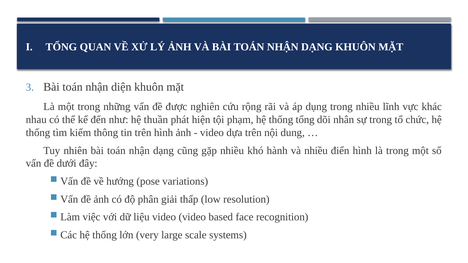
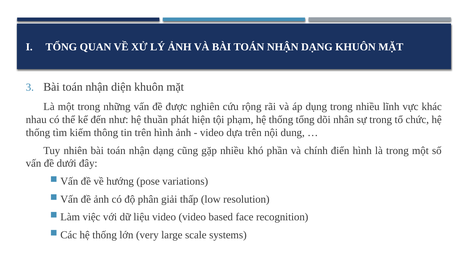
hành: hành -> phần
và nhiều: nhiều -> chính
